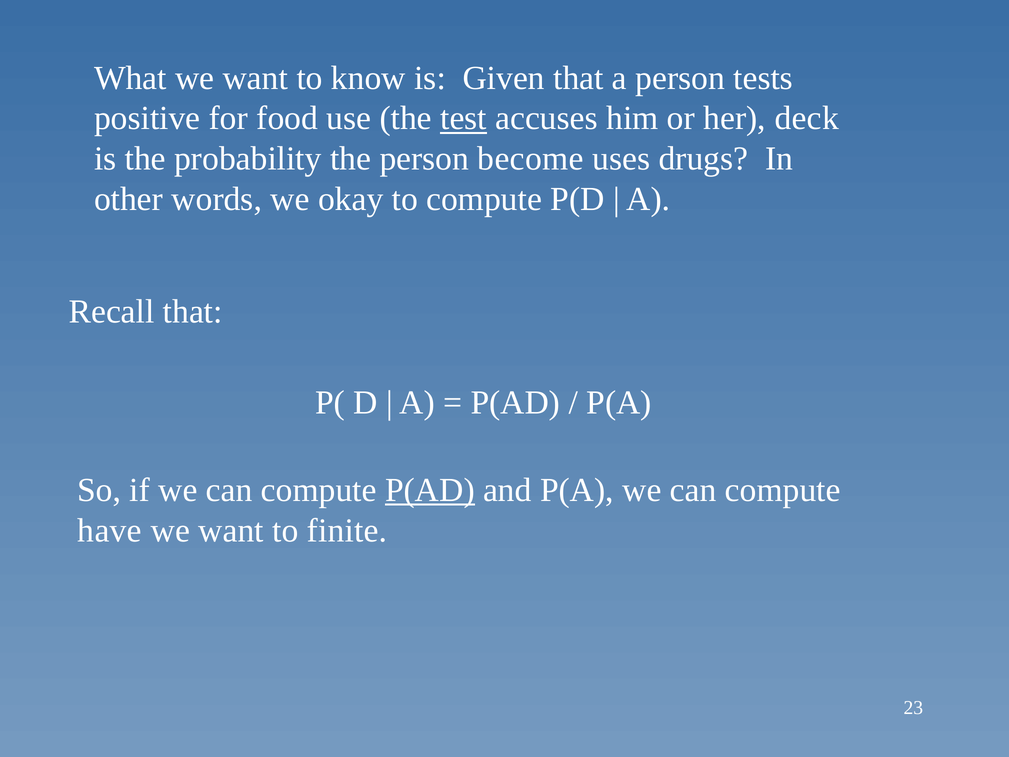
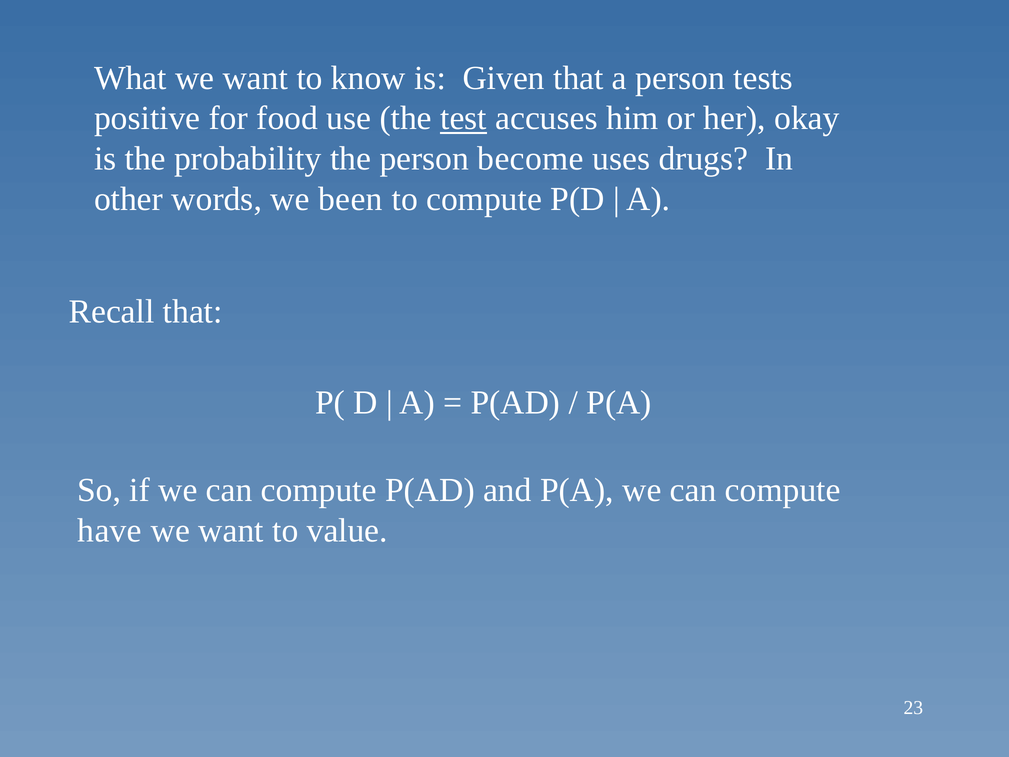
deck: deck -> okay
okay: okay -> been
P(AD at (430, 490) underline: present -> none
finite: finite -> value
